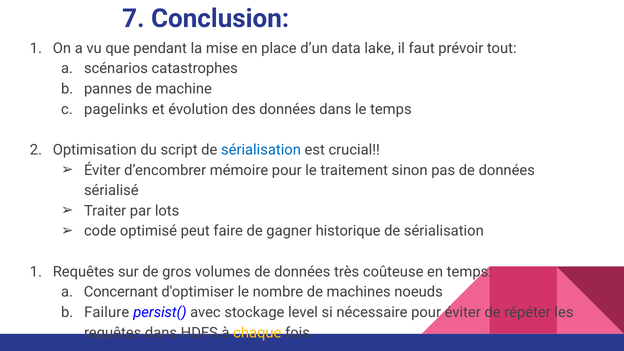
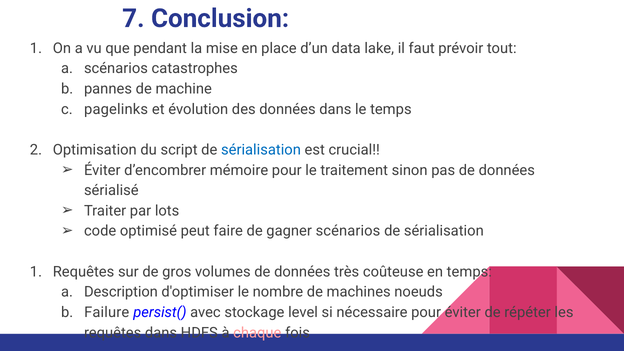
gagner historique: historique -> scénarios
Concernant: Concernant -> Description
chaque colour: yellow -> pink
